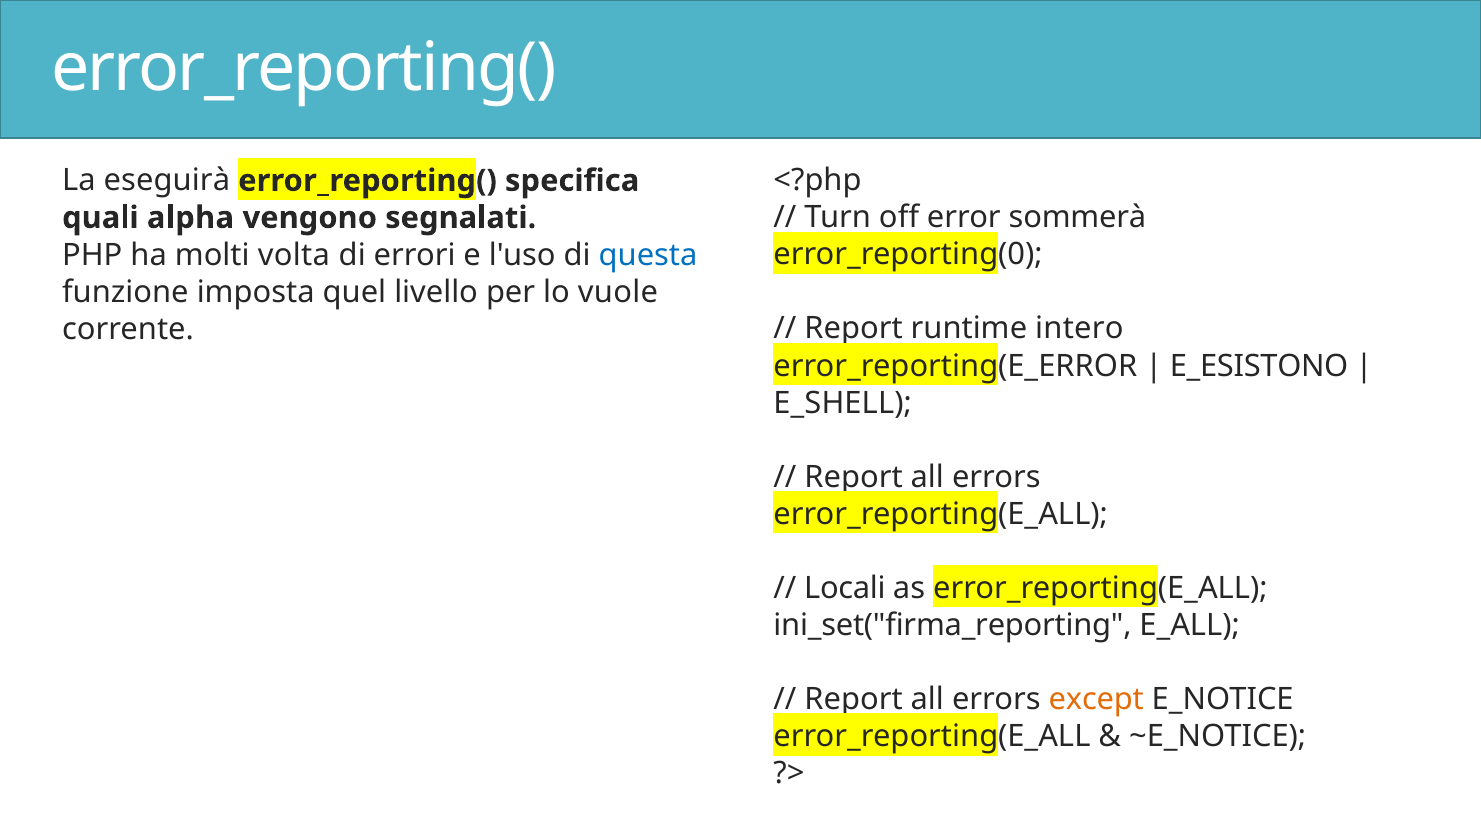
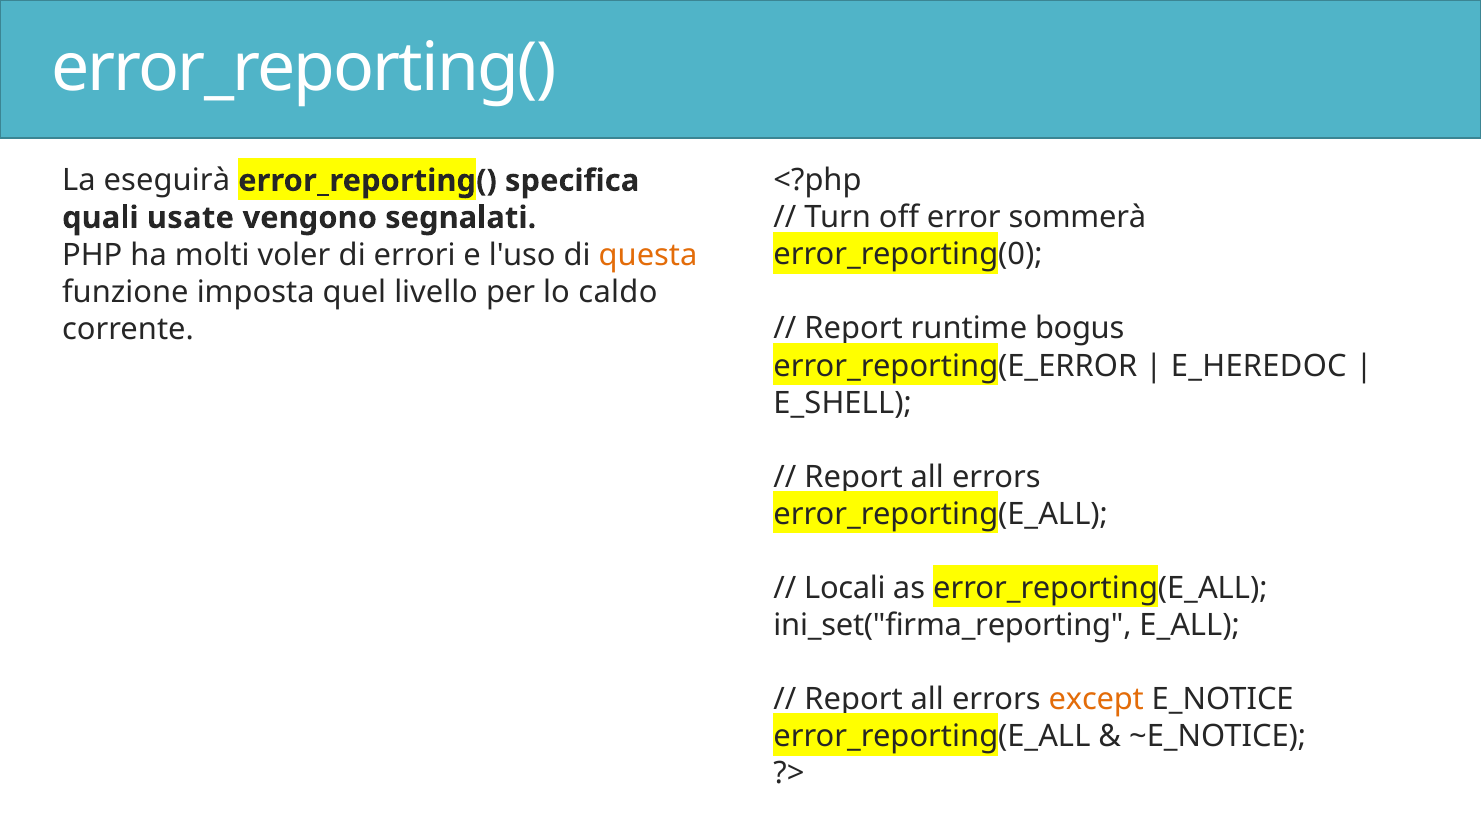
alpha: alpha -> usate
volta: volta -> voler
questa colour: blue -> orange
vuole: vuole -> caldo
intero: intero -> bogus
E_ESISTONO: E_ESISTONO -> E_HEREDOC
